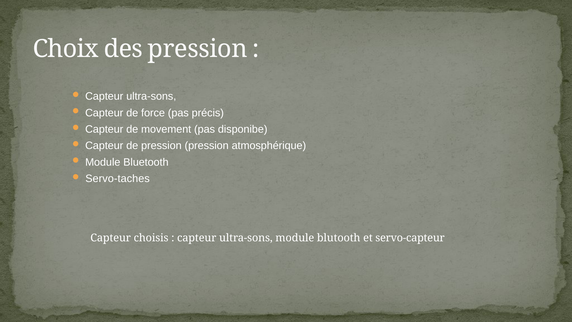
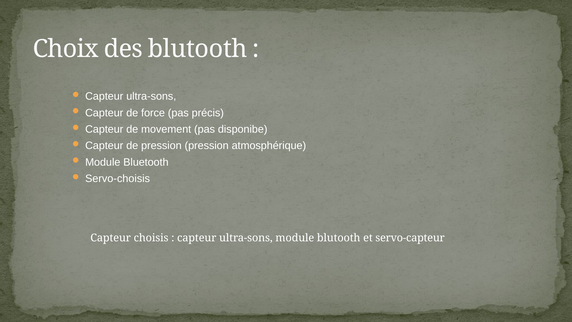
des pression: pression -> blutooth
Servo-taches: Servo-taches -> Servo-choisis
